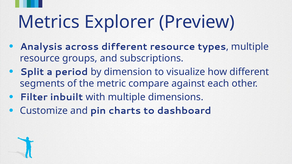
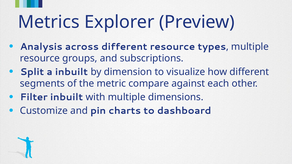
a period: period -> inbuilt
